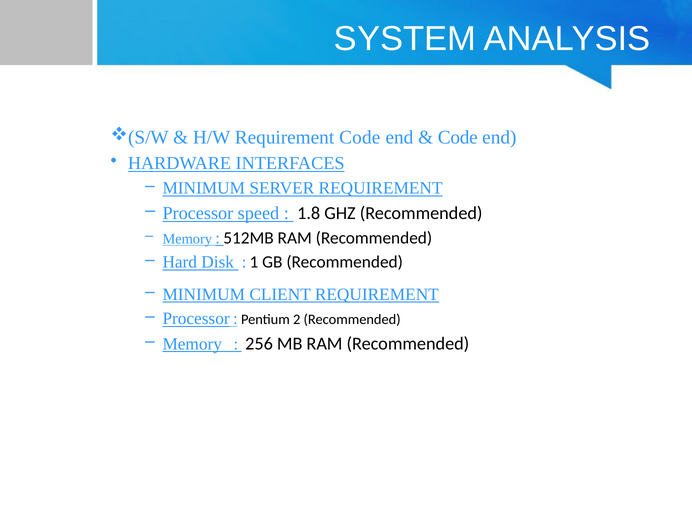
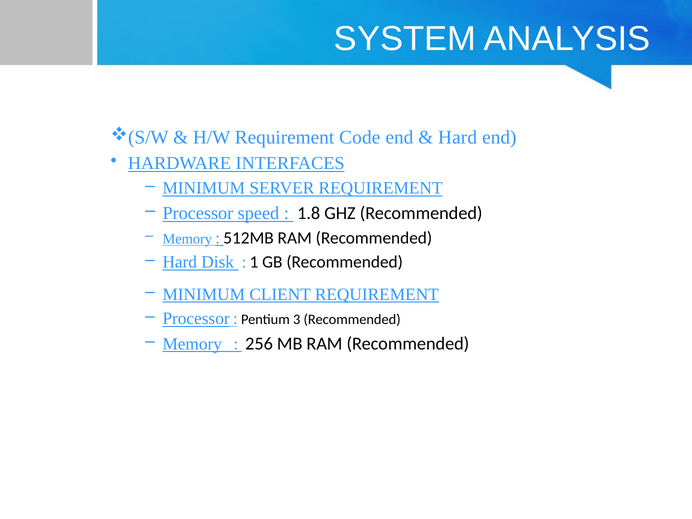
Code at (458, 137): Code -> Hard
2: 2 -> 3
